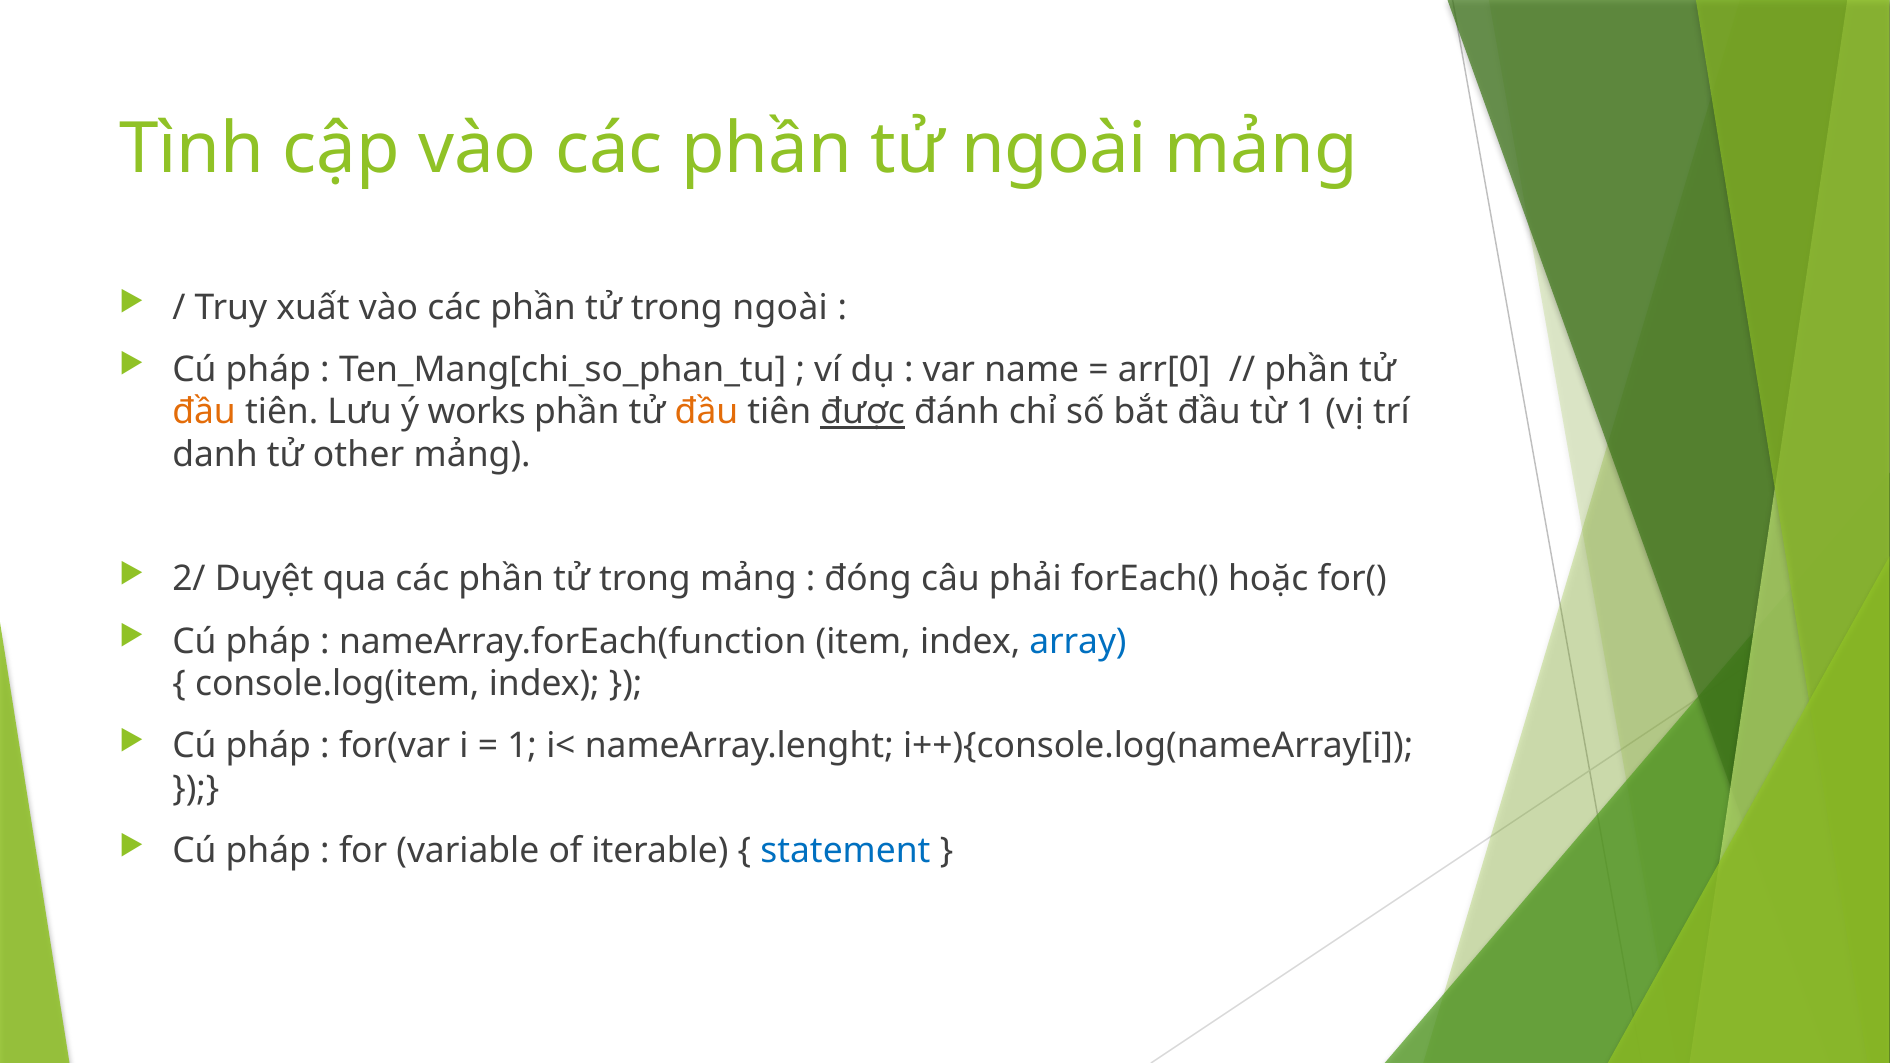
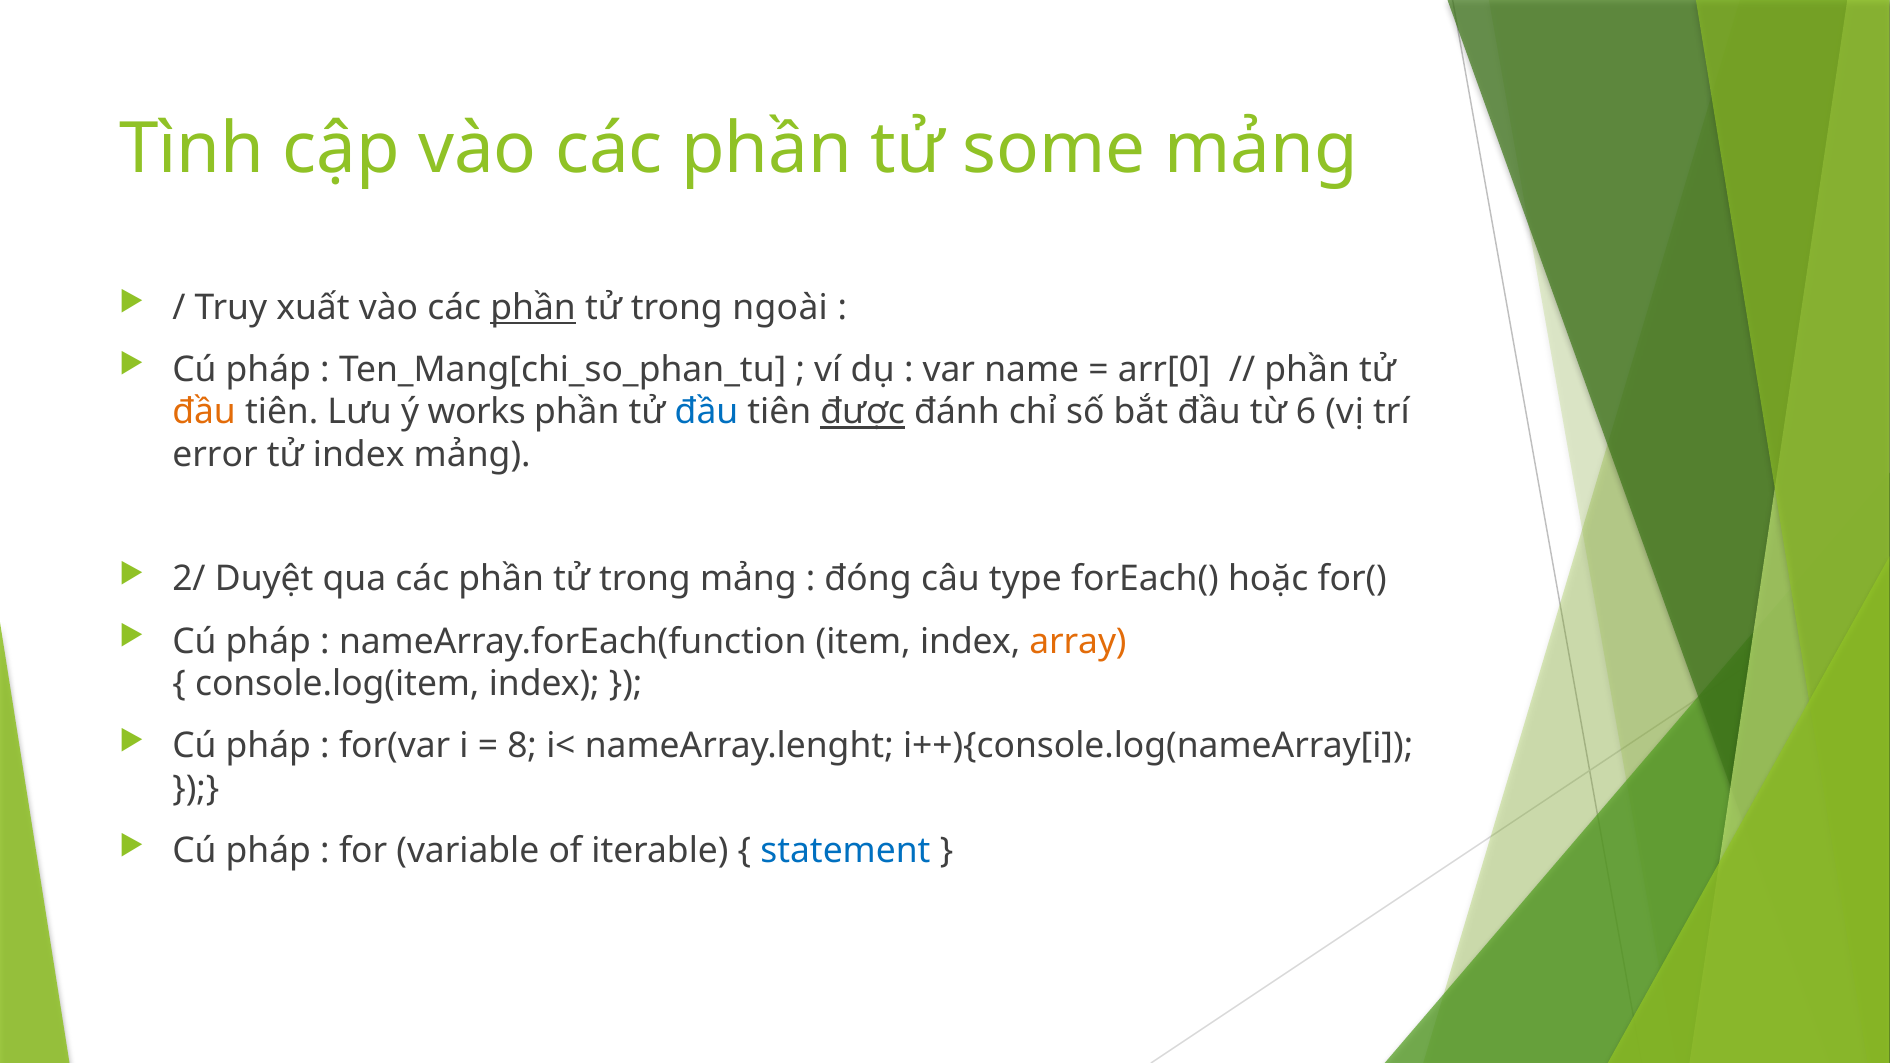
tử ngoài: ngoài -> some
phần at (533, 308) underline: none -> present
đầu at (706, 412) colour: orange -> blue
từ 1: 1 -> 6
danh: danh -> error
tử other: other -> index
phải: phải -> type
array colour: blue -> orange
1 at (522, 746): 1 -> 8
